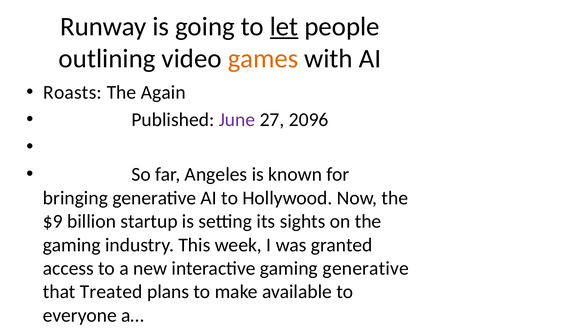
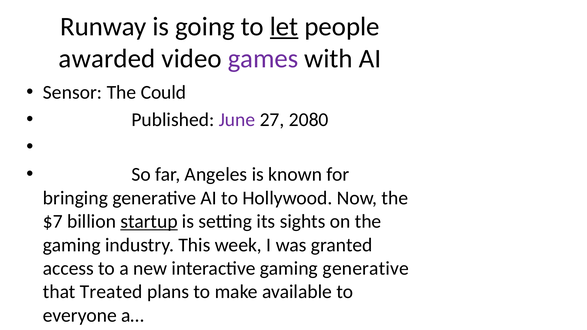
outlining: outlining -> awarded
games colour: orange -> purple
Roasts: Roasts -> Sensor
Again: Again -> Could
2096: 2096 -> 2080
$9: $9 -> $7
startup at (149, 222) underline: none -> present
